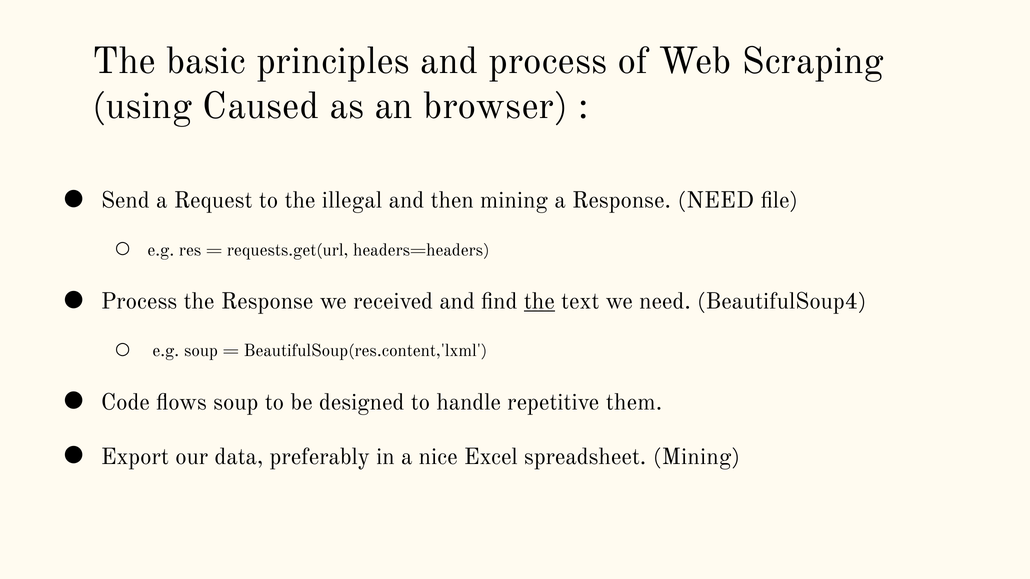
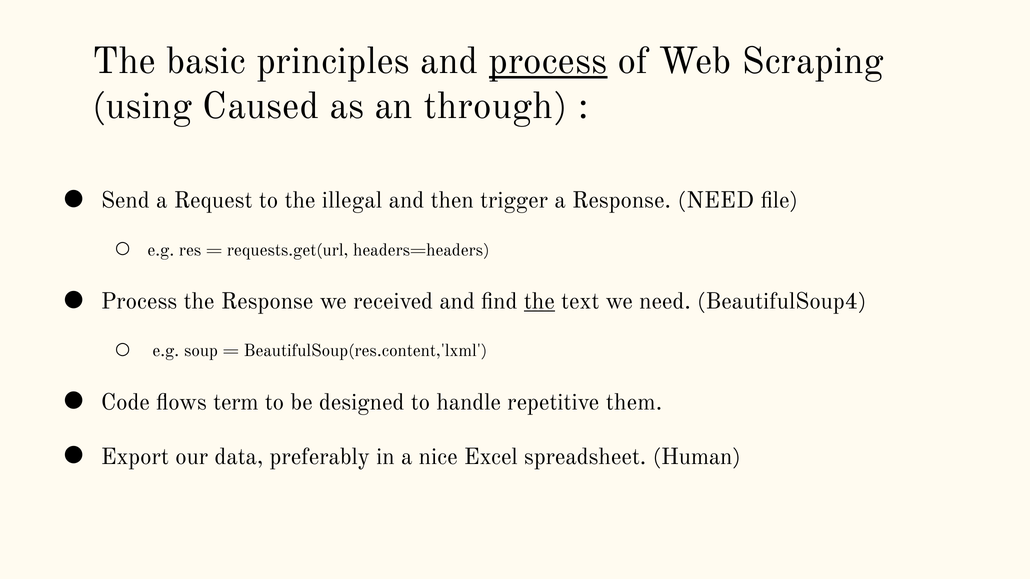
process at (548, 61) underline: none -> present
browser: browser -> through
then mining: mining -> trigger
flows soup: soup -> term
spreadsheet Mining: Mining -> Human
